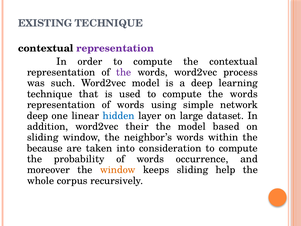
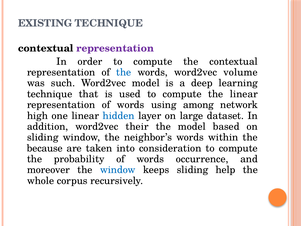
the at (124, 72) colour: purple -> blue
process: process -> volume
compute the words: words -> linear
simple: simple -> among
deep at (38, 116): deep -> high
window at (118, 170) colour: orange -> blue
